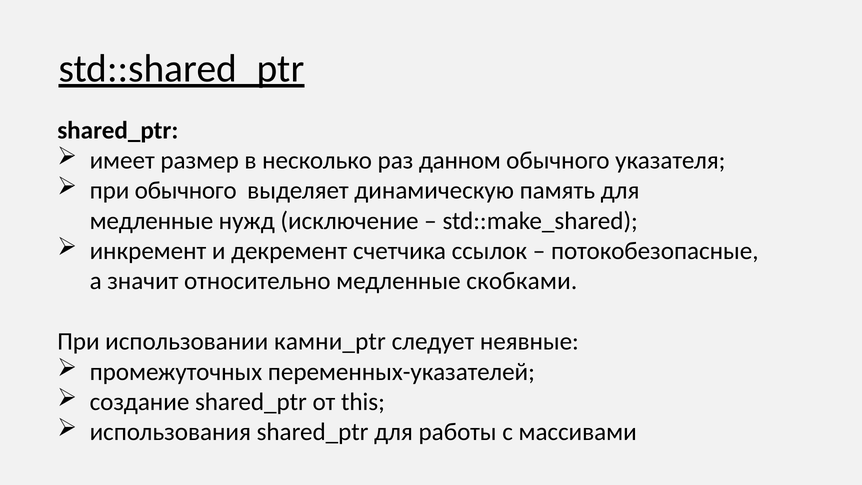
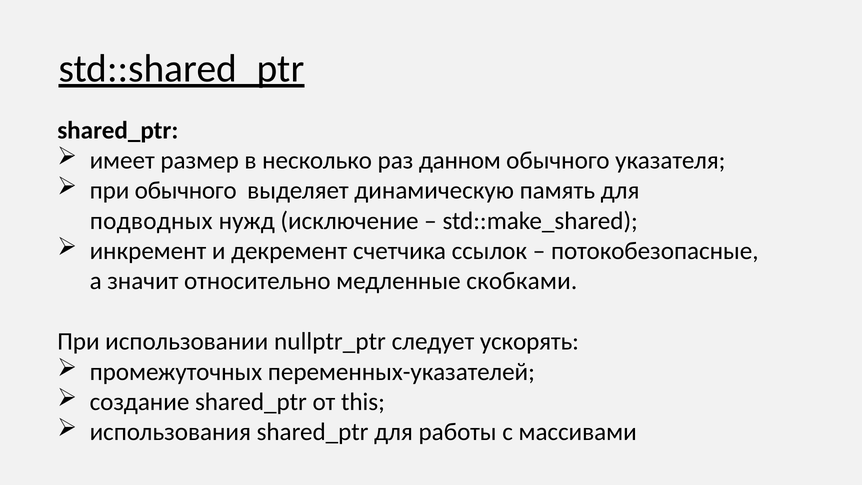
медленные at (151, 221): медленные -> подводных
камни_ptr: камни_ptr -> nullptr_ptr
неявные: неявные -> ускорять
